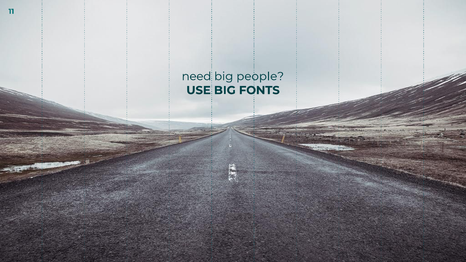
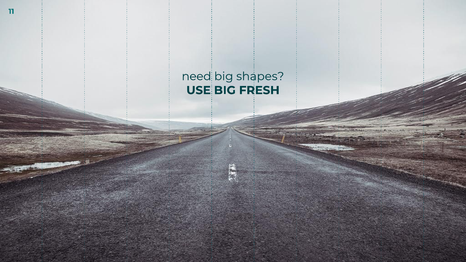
people: people -> shapes
FONTS: FONTS -> FRESH
